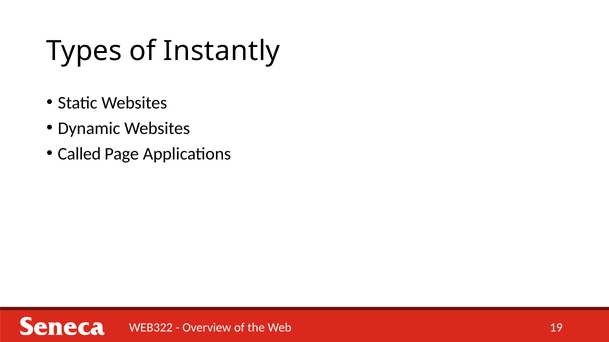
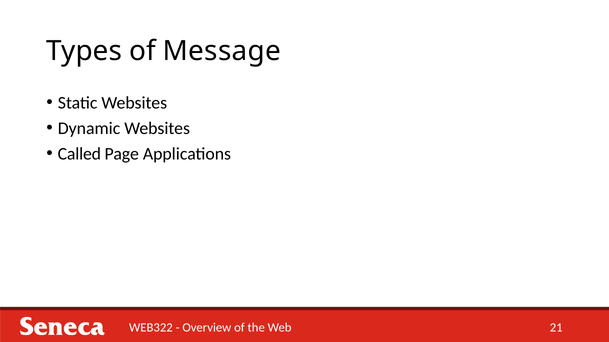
Instantly: Instantly -> Message
19: 19 -> 21
